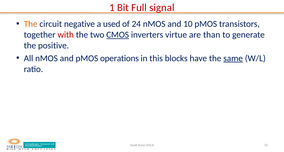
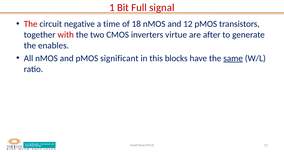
The at (31, 24) colour: orange -> red
used: used -> time
24: 24 -> 18
10: 10 -> 12
CMOS underline: present -> none
than: than -> after
positive: positive -> enables
operations: operations -> significant
